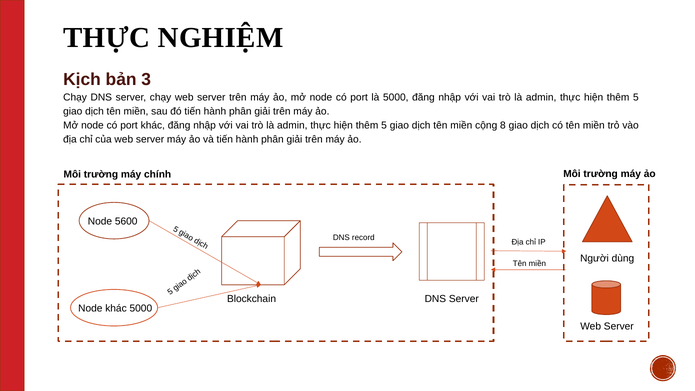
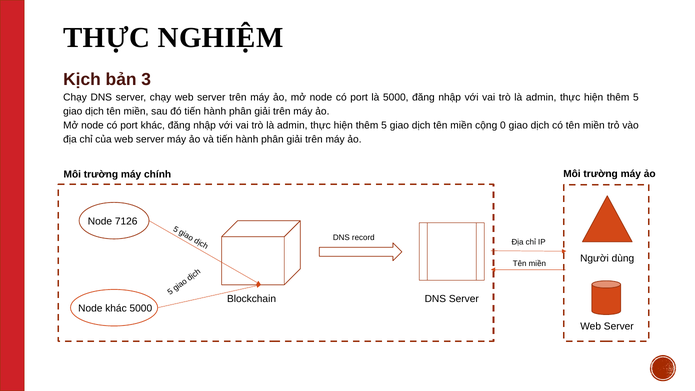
8: 8 -> 0
5600: 5600 -> 7126
